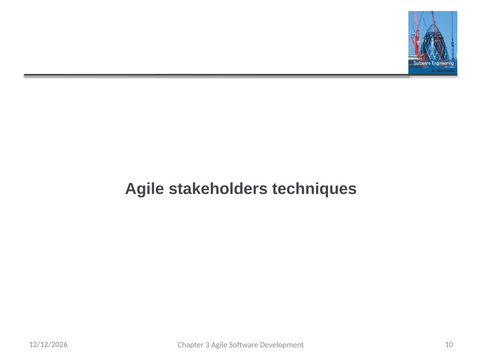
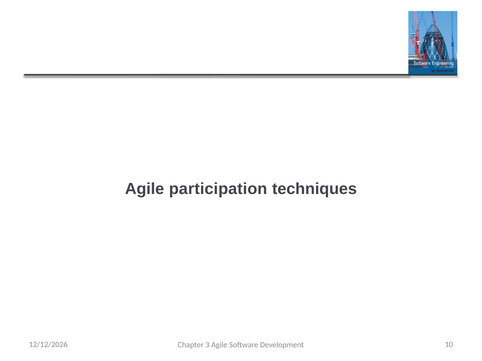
stakeholders: stakeholders -> participation
